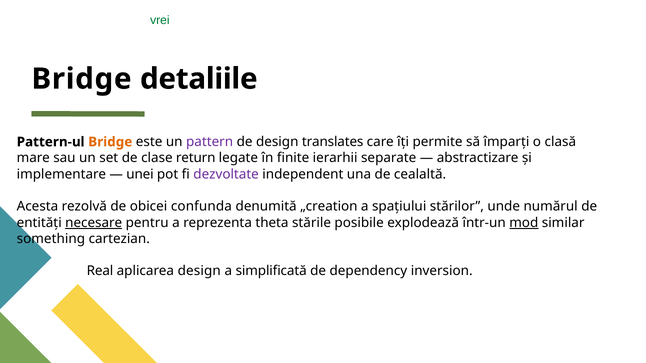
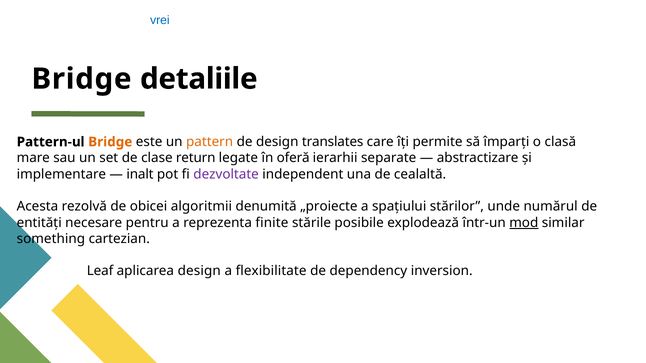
vrei colour: green -> blue
pattern at (210, 142) colour: purple -> orange
finite: finite -> oferă
unei: unei -> inalt
confunda: confunda -> algoritmii
„creation: „creation -> „proiecte
necesare at (94, 223) underline: present -> none
theta: theta -> finite
Real: Real -> Leaf
simplificată: simplificată -> flexibilitate
